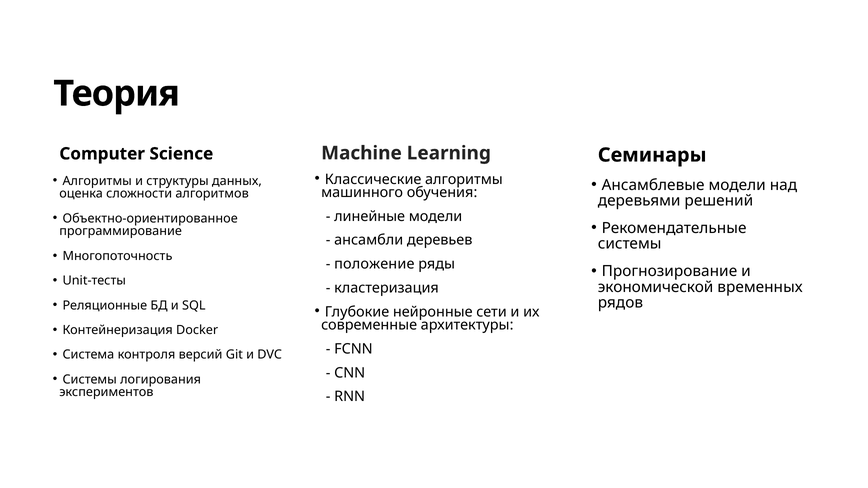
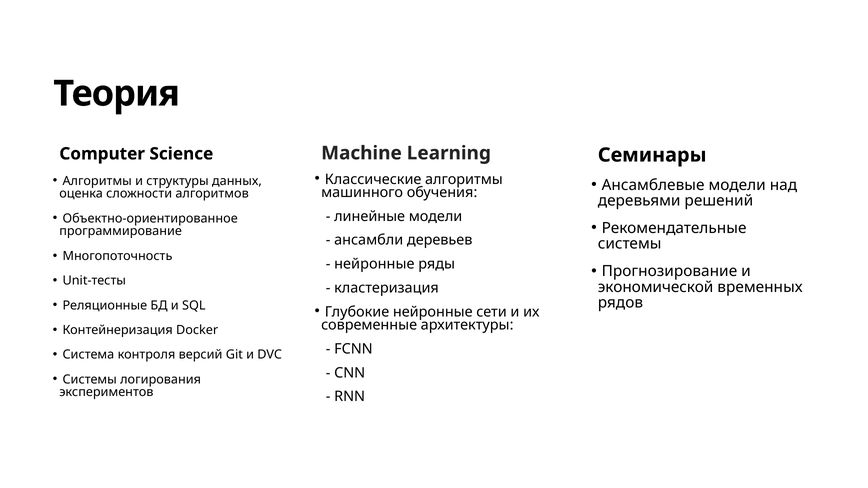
положение at (374, 264): положение -> нейронные
